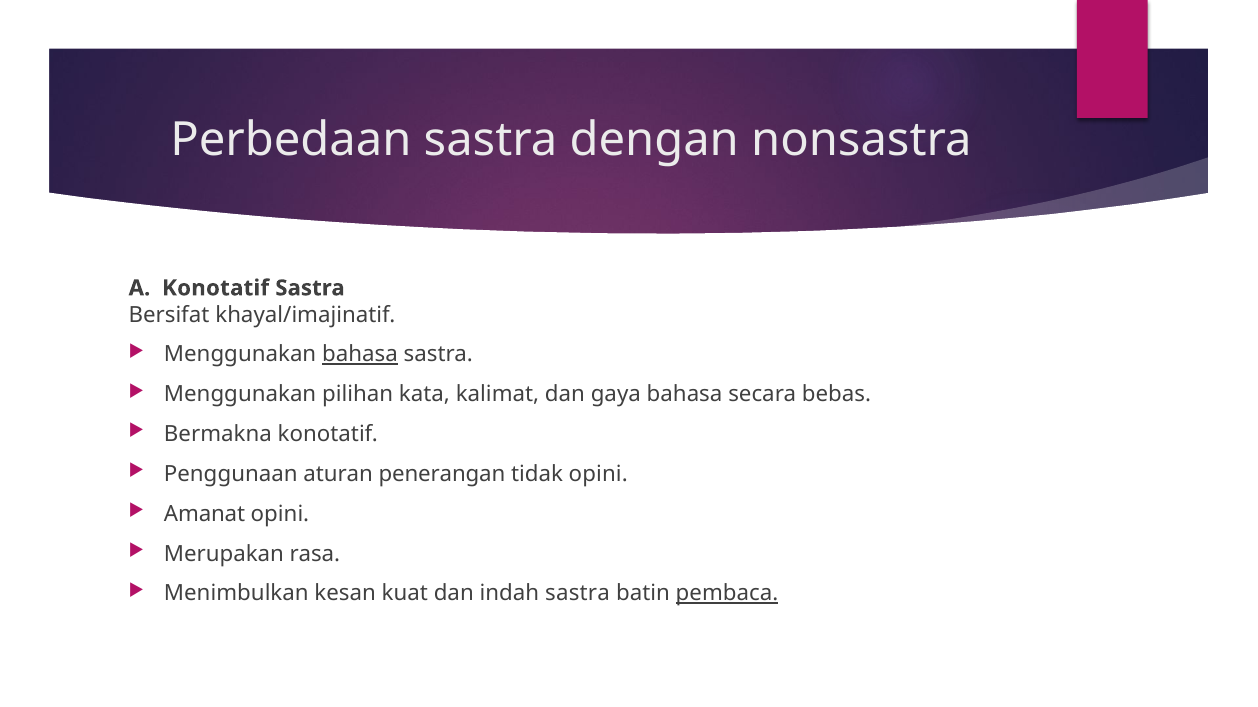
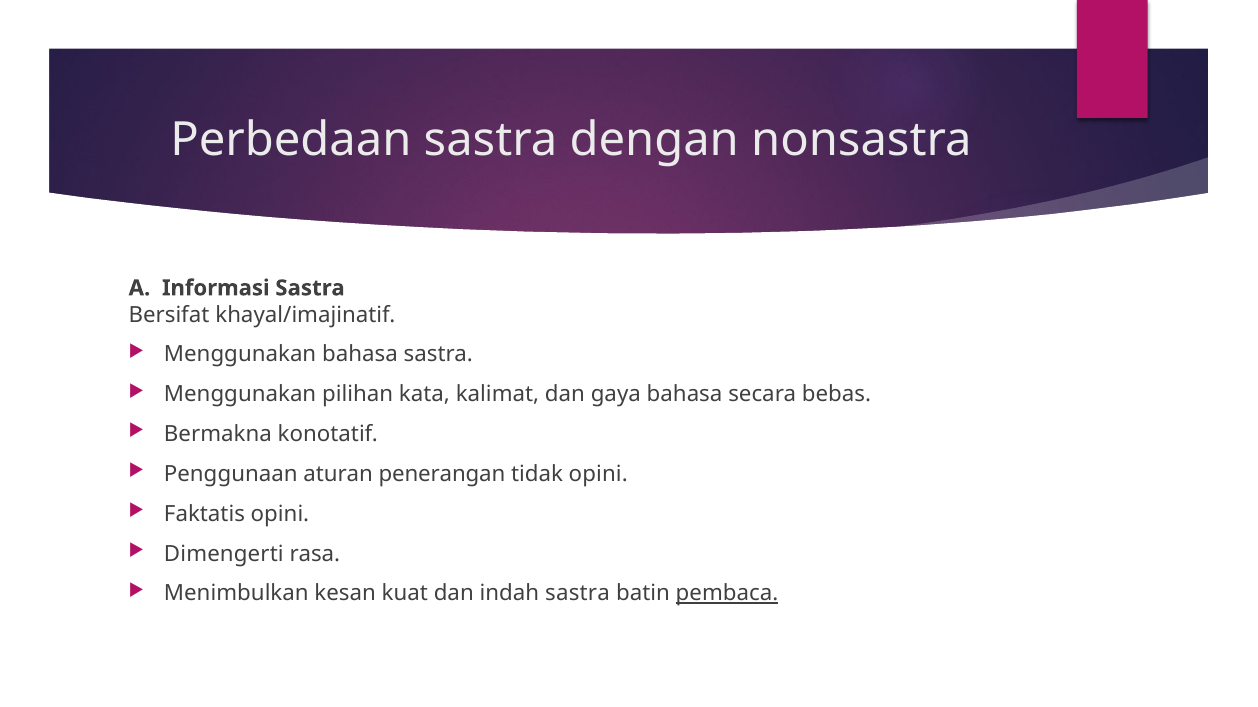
A Konotatif: Konotatif -> Informasi
bahasa at (360, 355) underline: present -> none
Amanat: Amanat -> Faktatis
Merupakan: Merupakan -> Dimengerti
